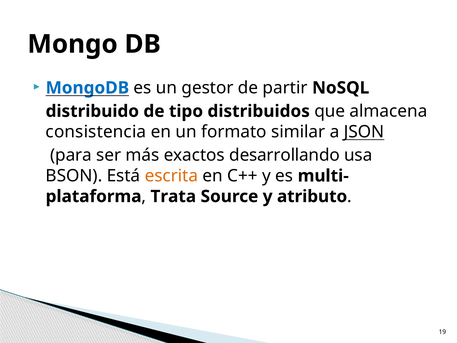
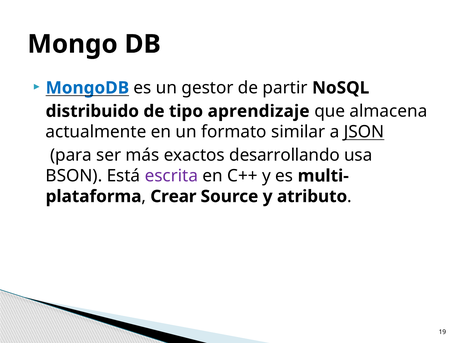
distribuidos: distribuidos -> aprendizaje
consistencia: consistencia -> actualmente
escrita colour: orange -> purple
Trata: Trata -> Crear
